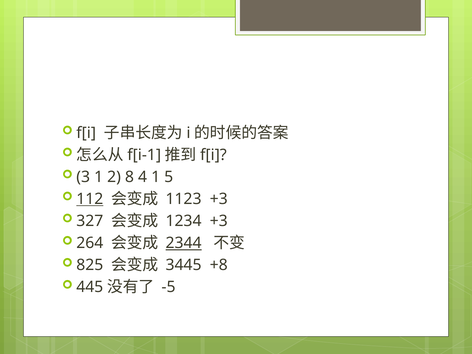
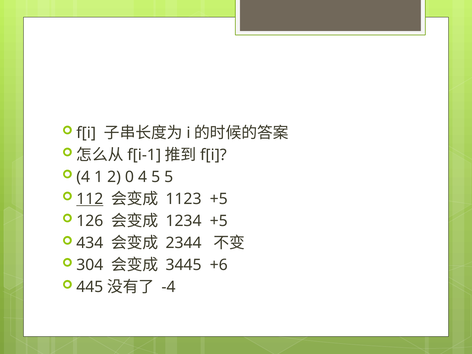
3 at (83, 177): 3 -> 4
8: 8 -> 0
4 1: 1 -> 5
1123 +3: +3 -> +5
327: 327 -> 126
1234 +3: +3 -> +5
264: 264 -> 434
2344 underline: present -> none
825: 825 -> 304
+8: +8 -> +6
-5: -5 -> -4
